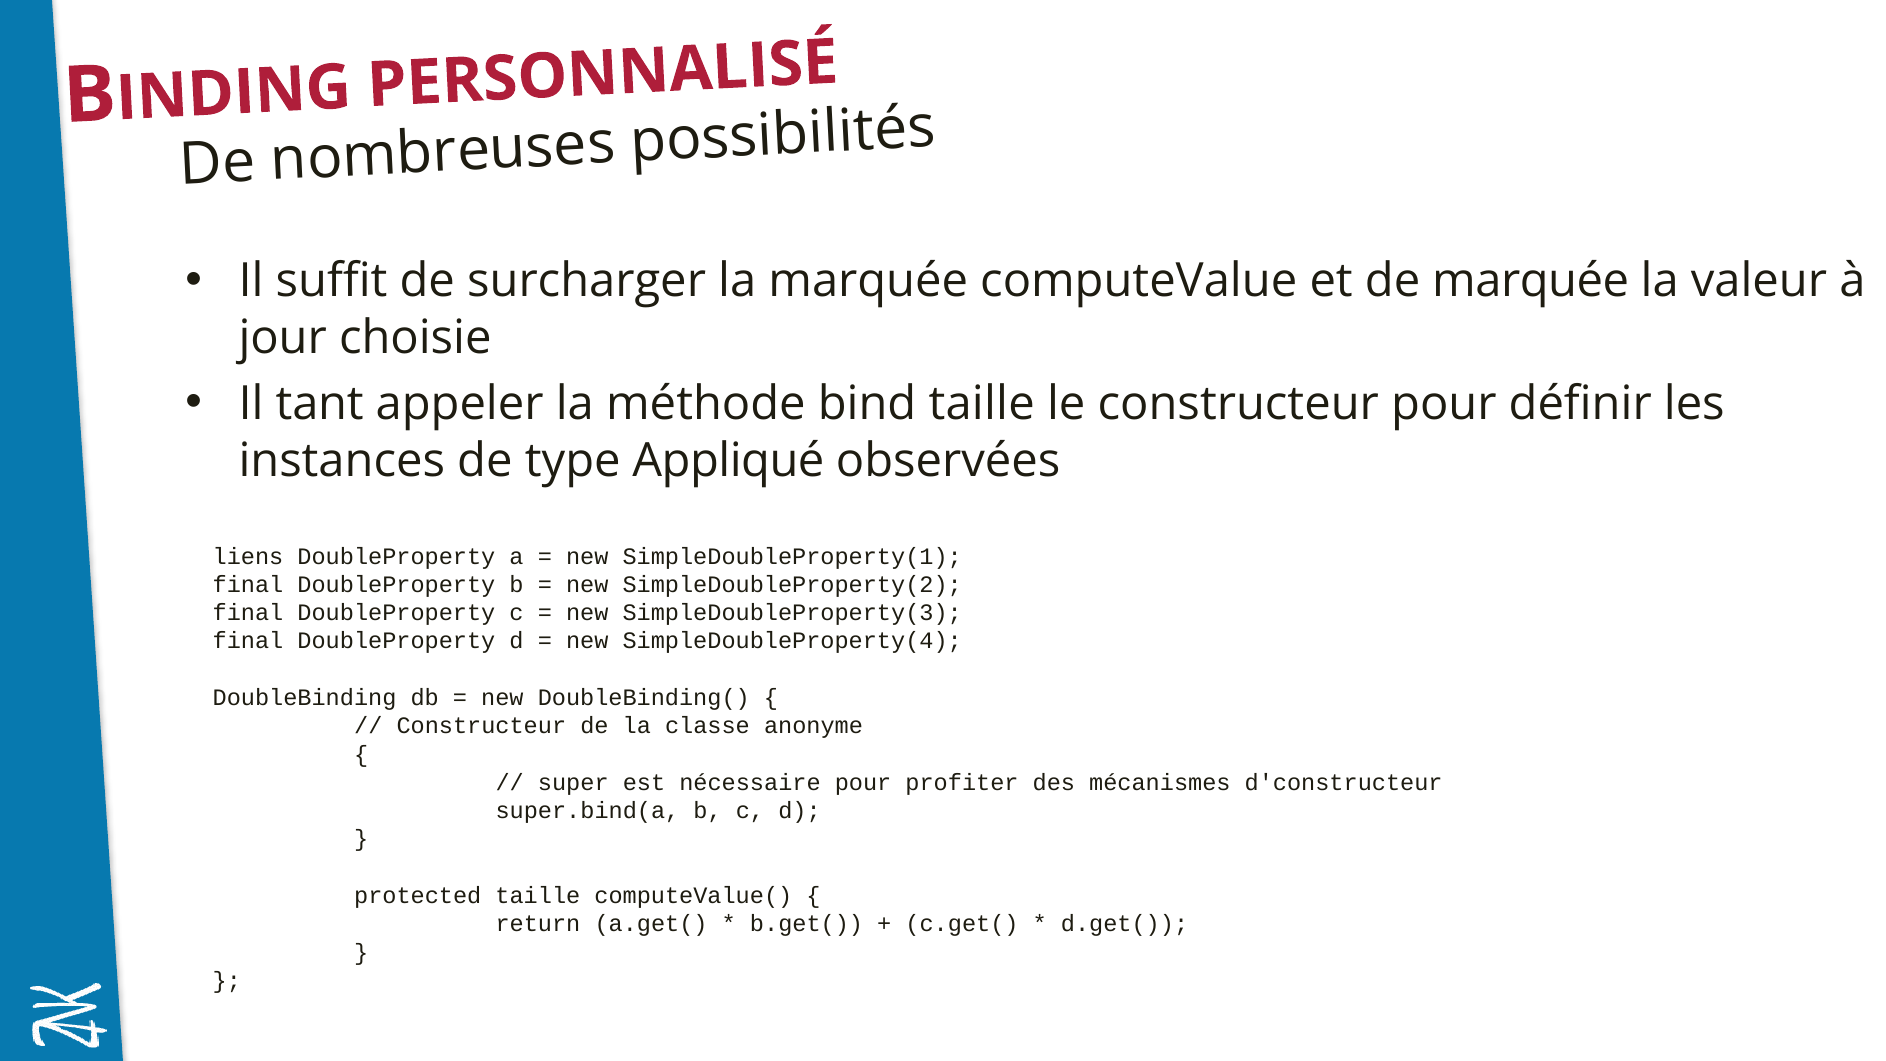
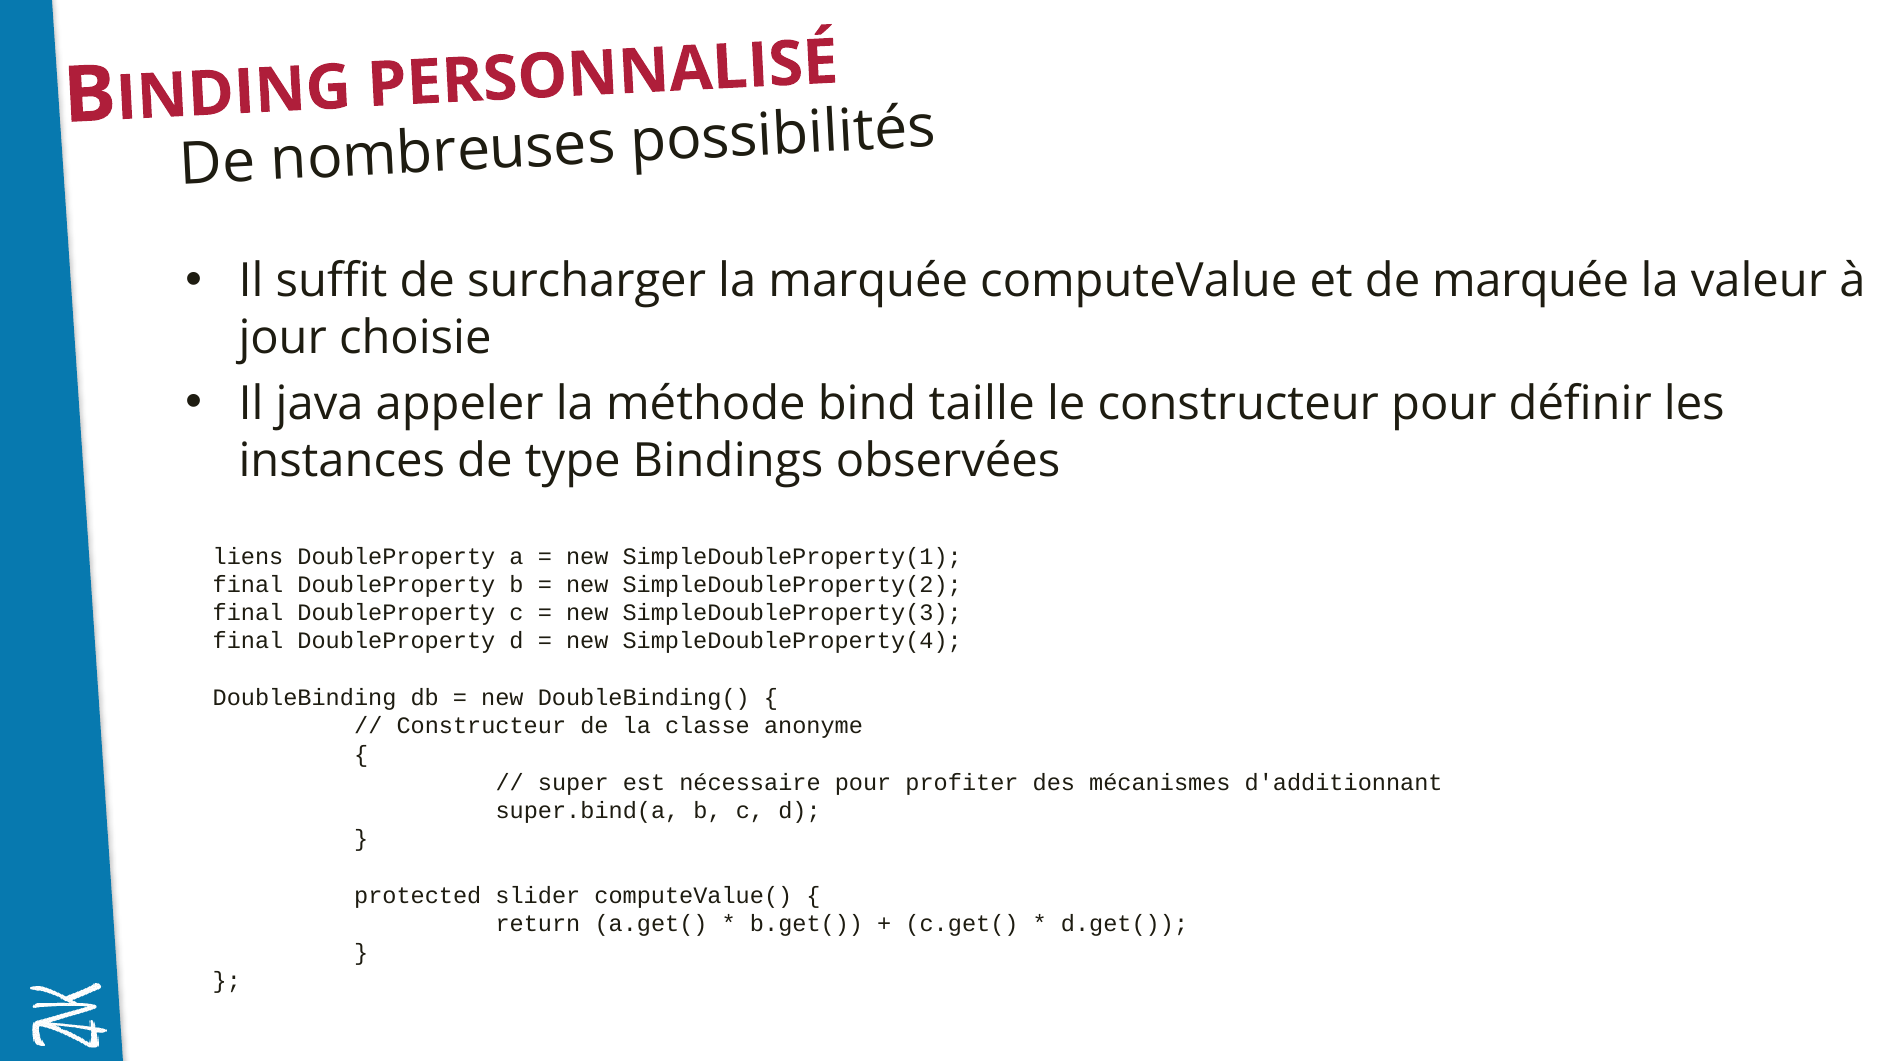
tant: tant -> java
Appliqué: Appliqué -> Bindings
d'constructeur: d'constructeur -> d'additionnant
protected taille: taille -> slider
